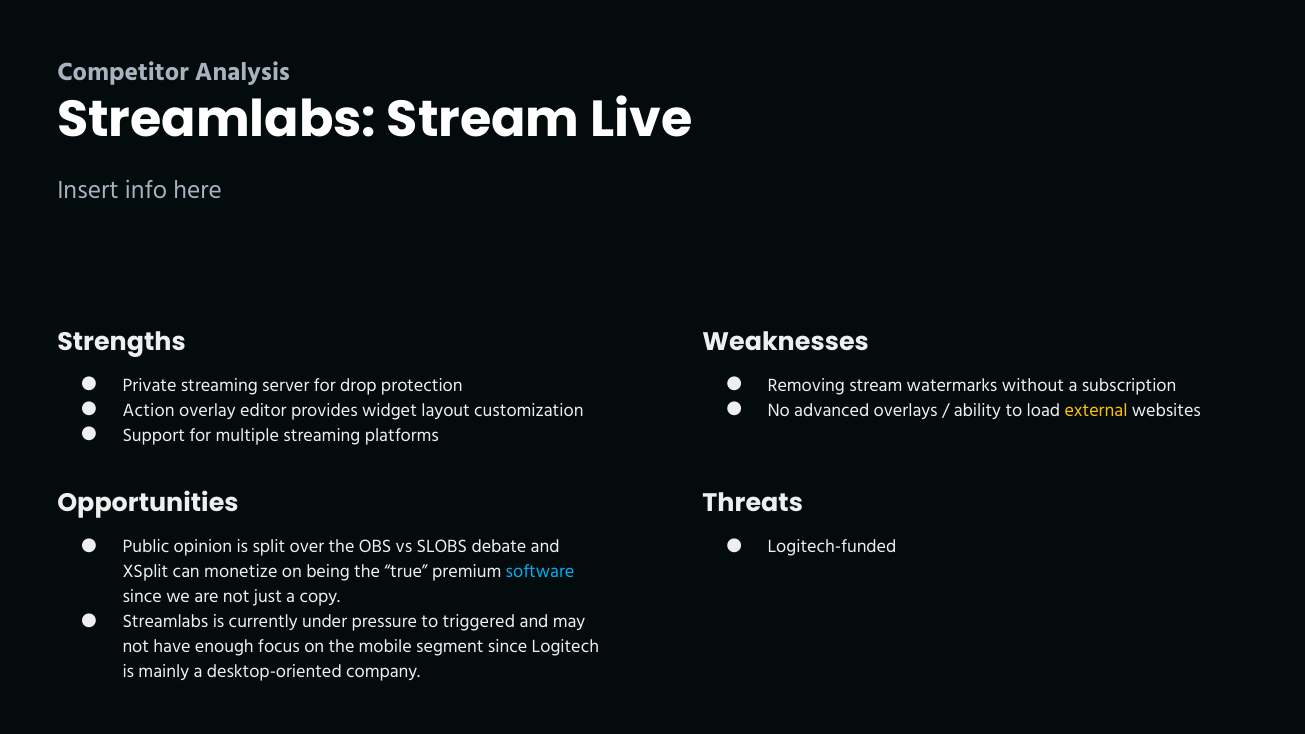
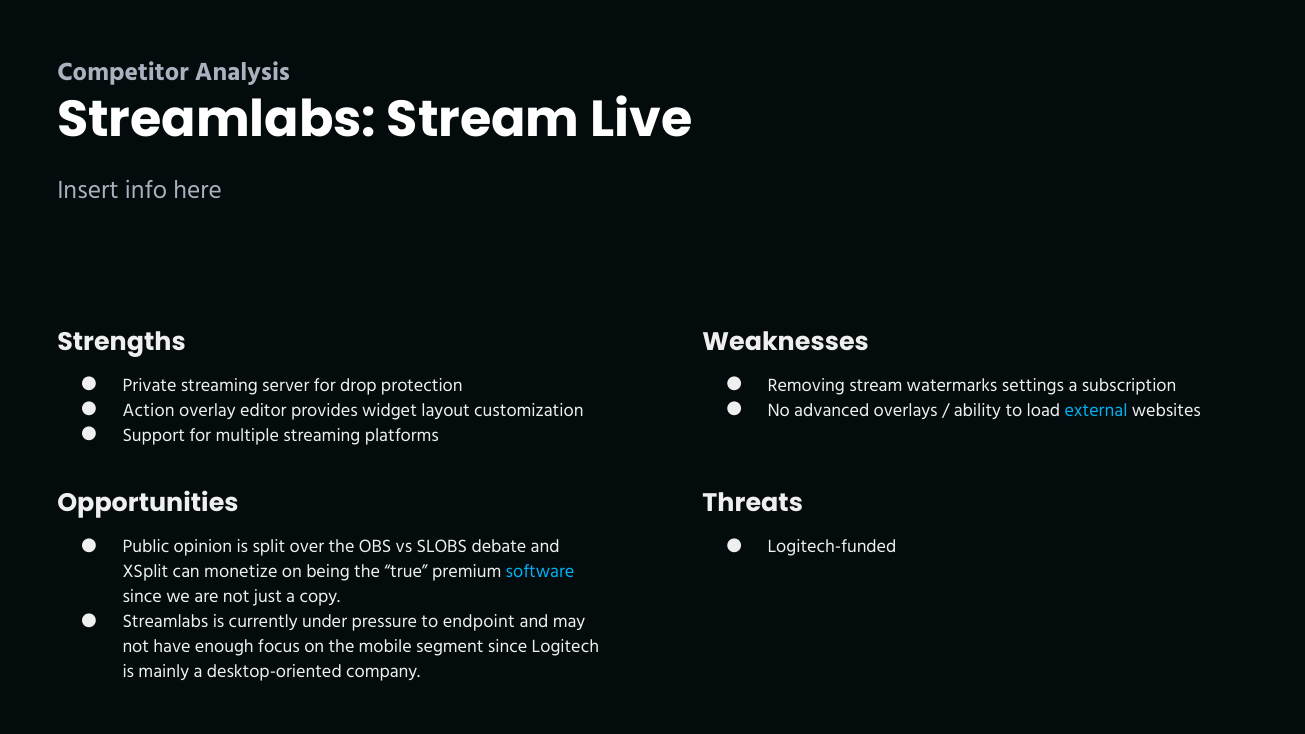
without: without -> settings
external colour: yellow -> light blue
triggered: triggered -> endpoint
